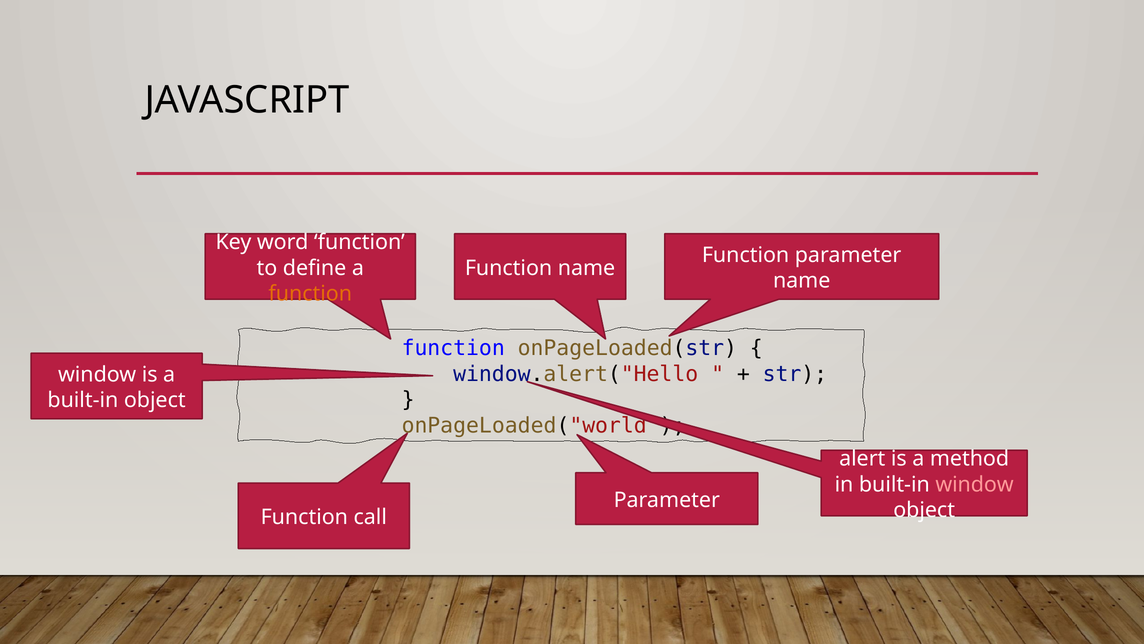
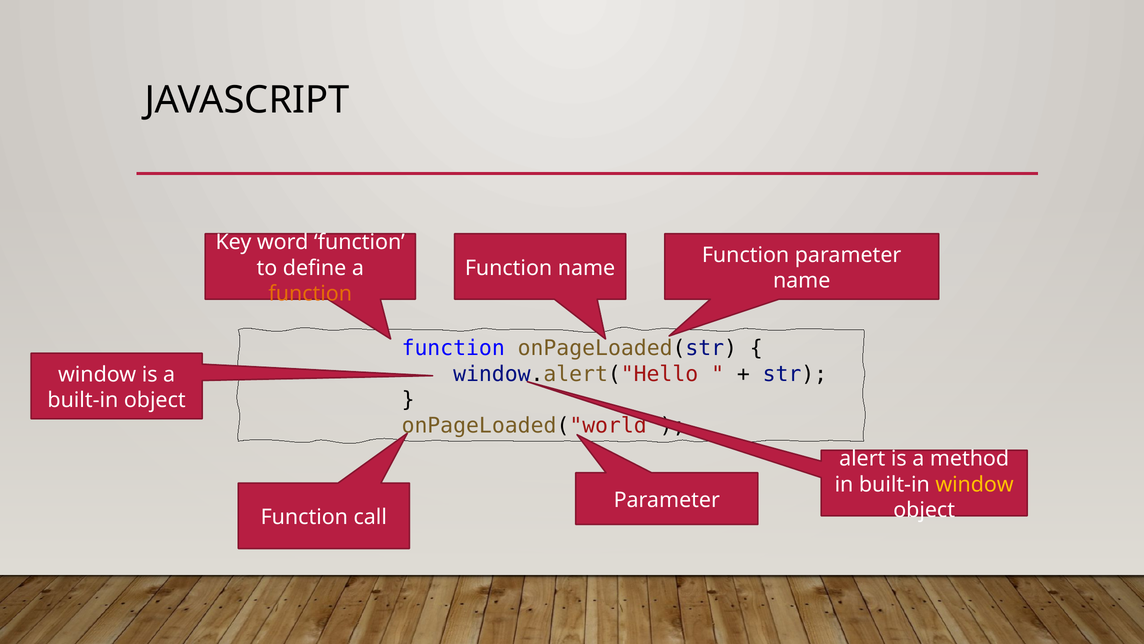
window at (975, 484) colour: pink -> yellow
